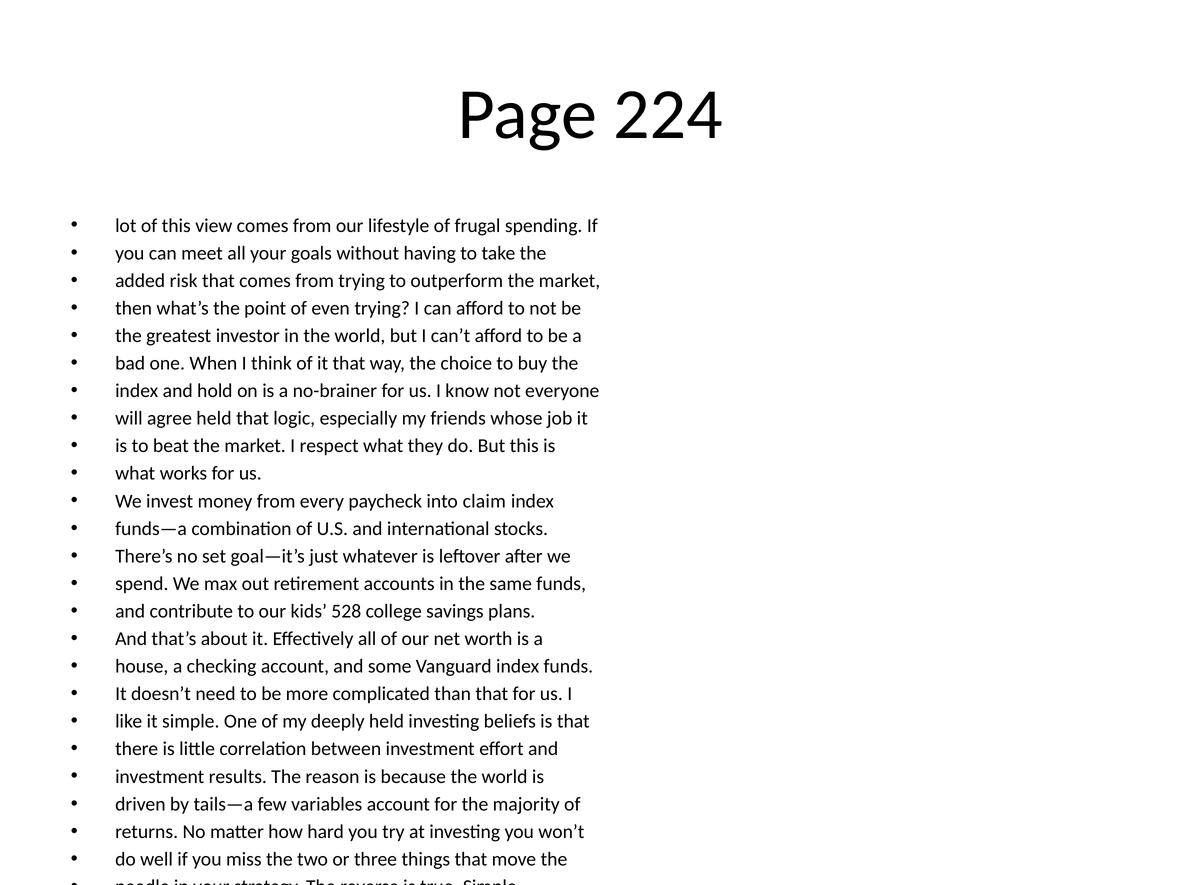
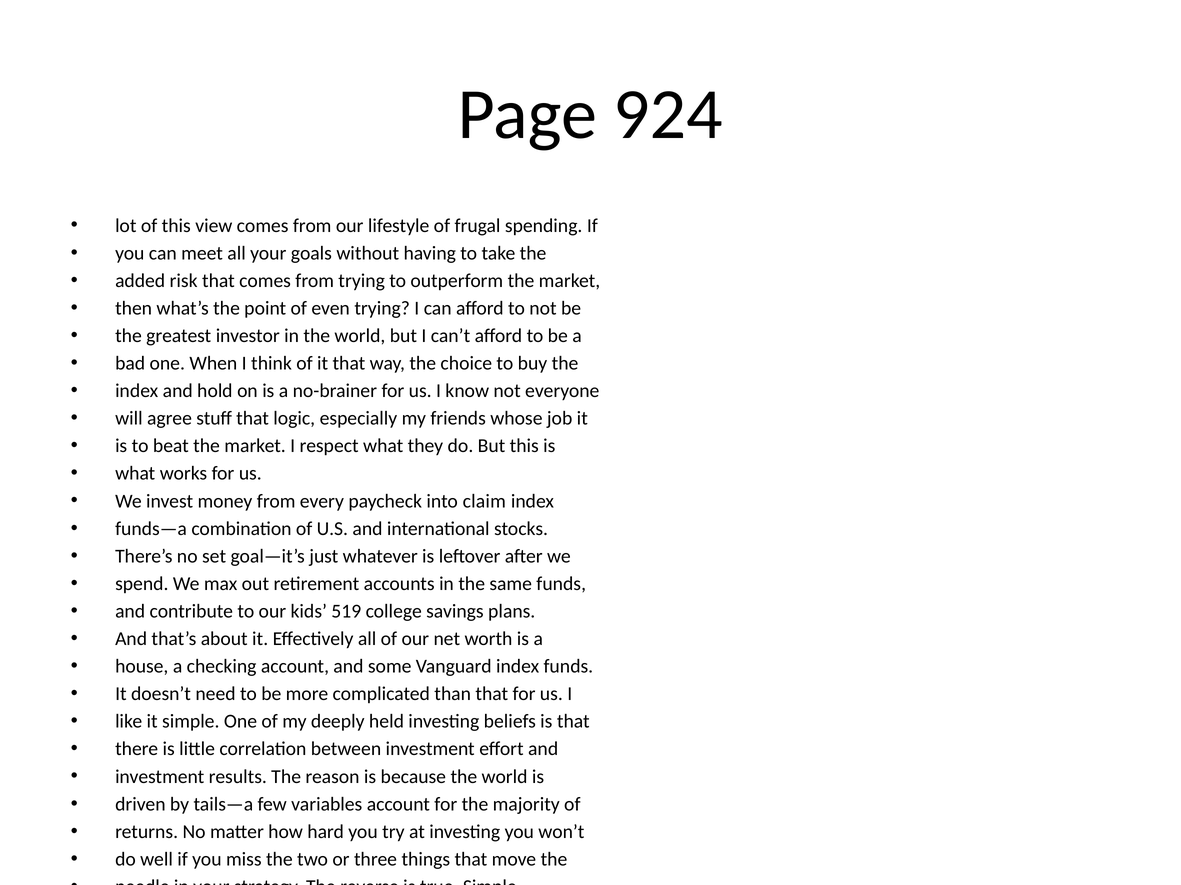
224: 224 -> 924
agree held: held -> stuﬀ
528: 528 -> 519
